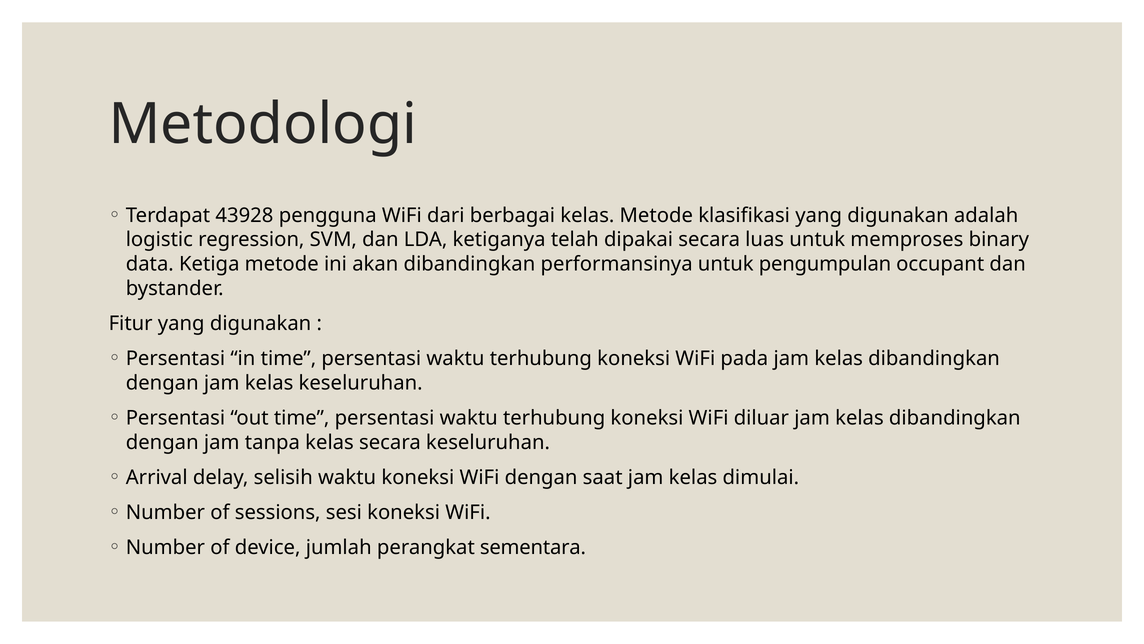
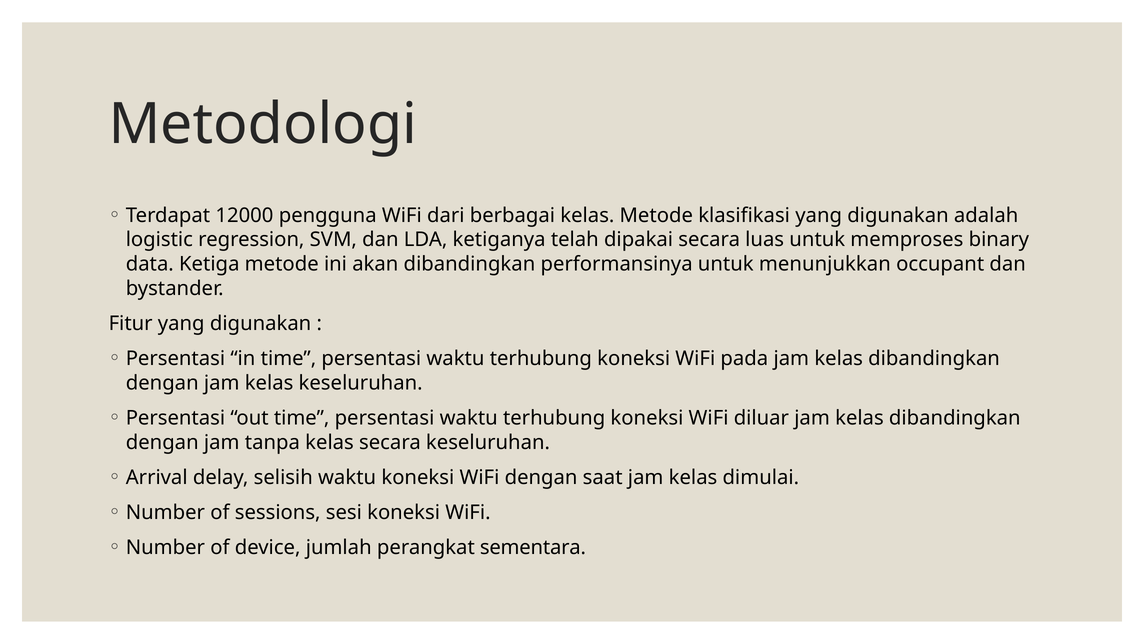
43928: 43928 -> 12000
pengumpulan: pengumpulan -> menunjukkan
